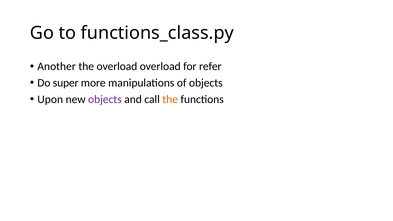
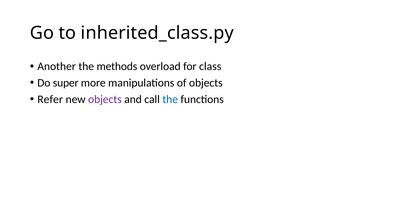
functions_class.py: functions_class.py -> inherited_class.py
the overload: overload -> methods
refer: refer -> class
Upon: Upon -> Refer
the at (170, 99) colour: orange -> blue
